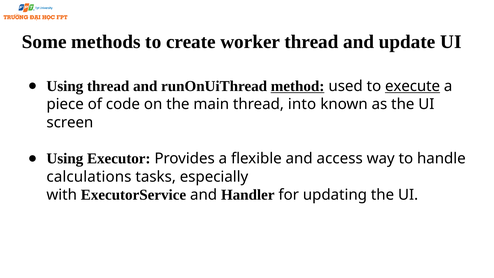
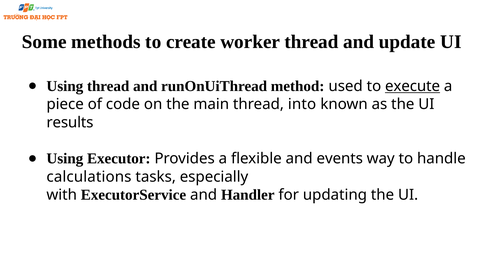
method underline: present -> none
screen: screen -> results
access: access -> events
